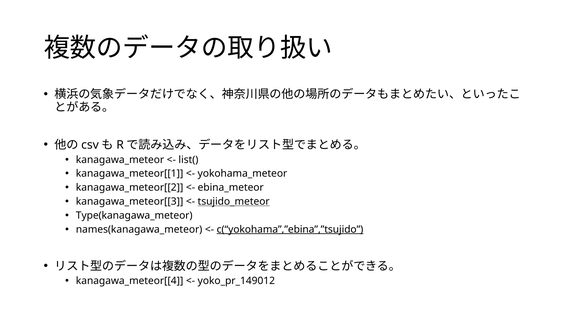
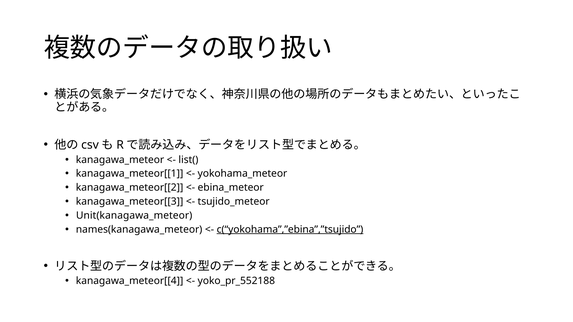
tsujido_meteor underline: present -> none
Type(kanagawa_meteor: Type(kanagawa_meteor -> Unit(kanagawa_meteor
yoko_pr_149012: yoko_pr_149012 -> yoko_pr_552188
